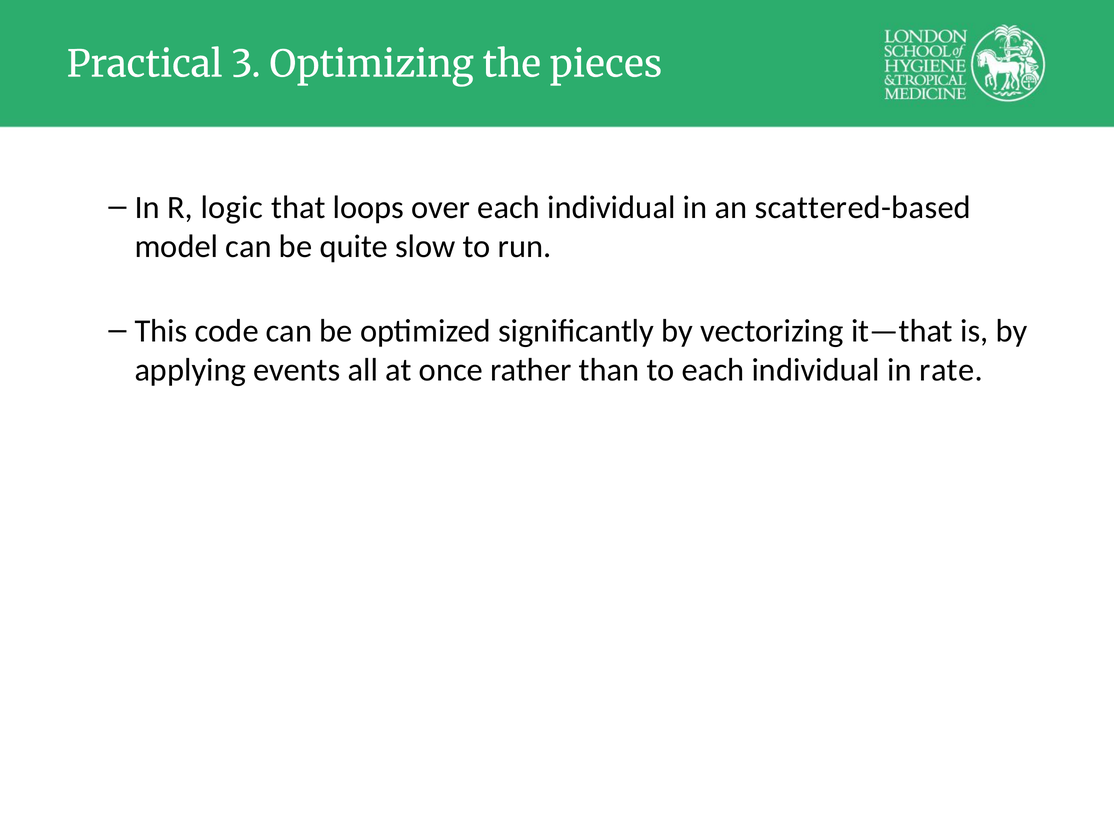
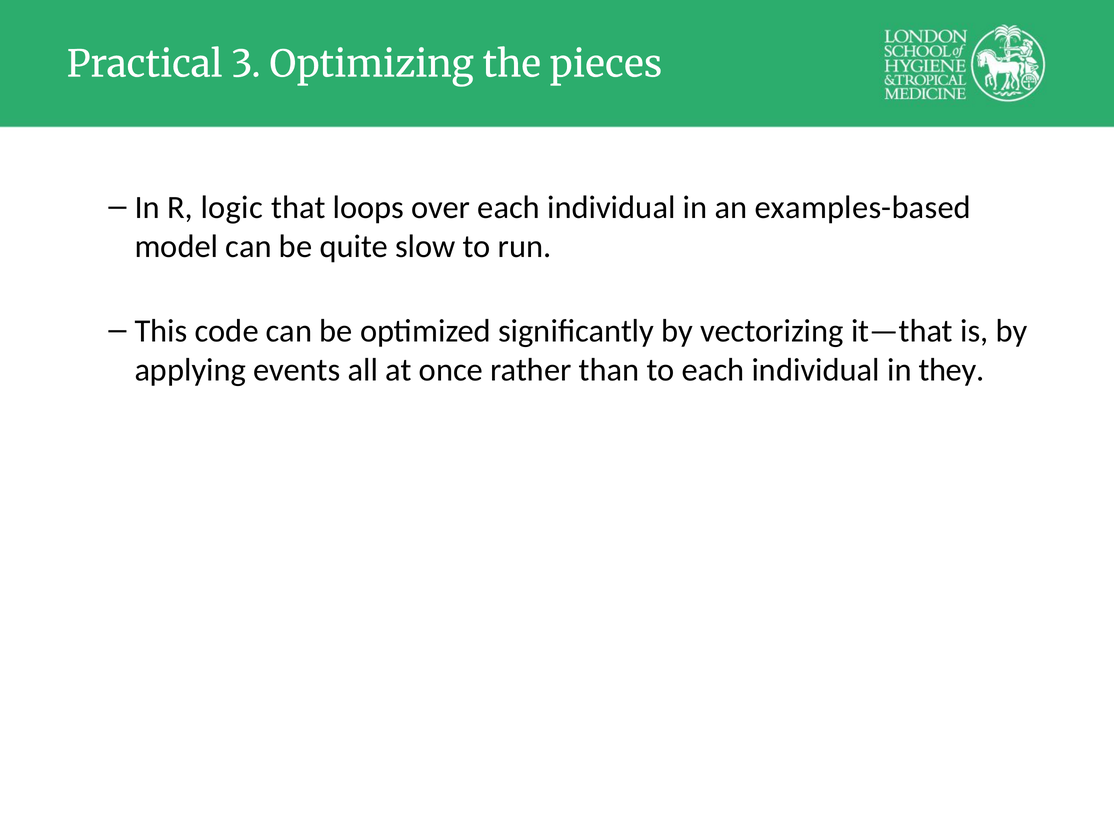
scattered-based: scattered-based -> examples-based
rate: rate -> they
